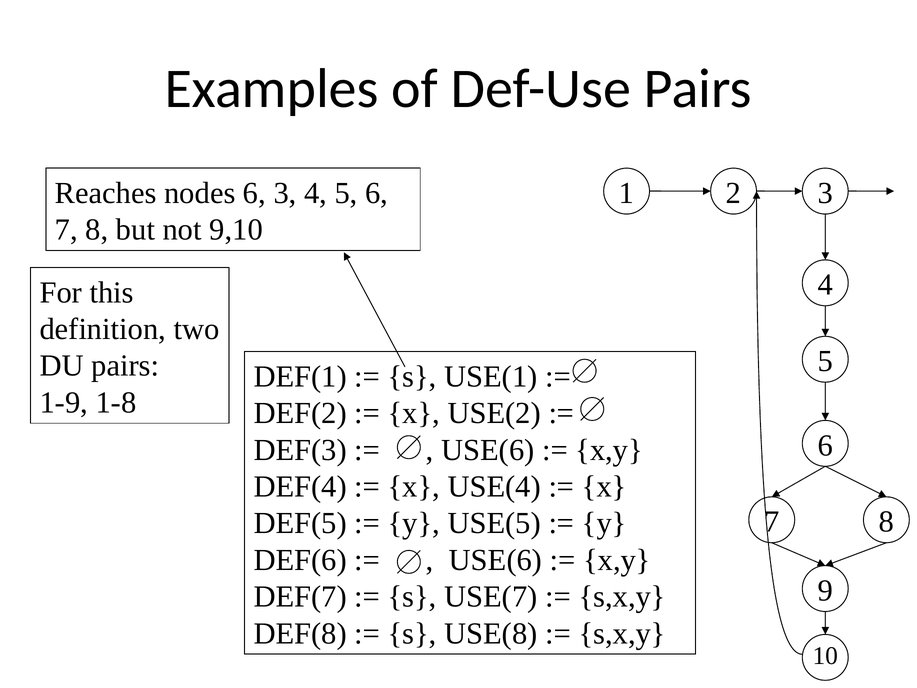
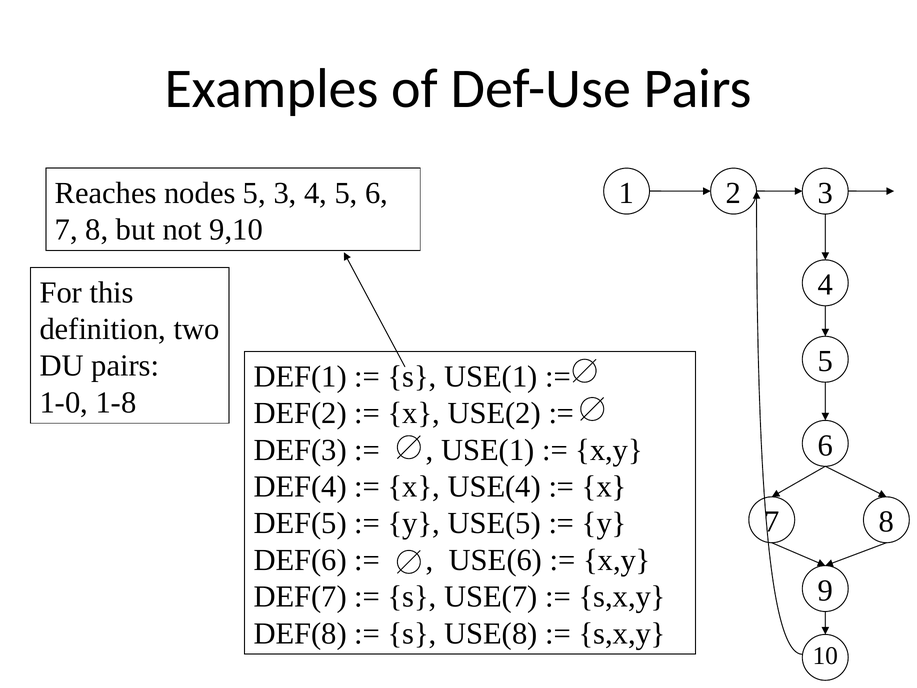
nodes 6: 6 -> 5
1-9: 1-9 -> 1-0
USE(6 at (488, 450): USE(6 -> USE(1
